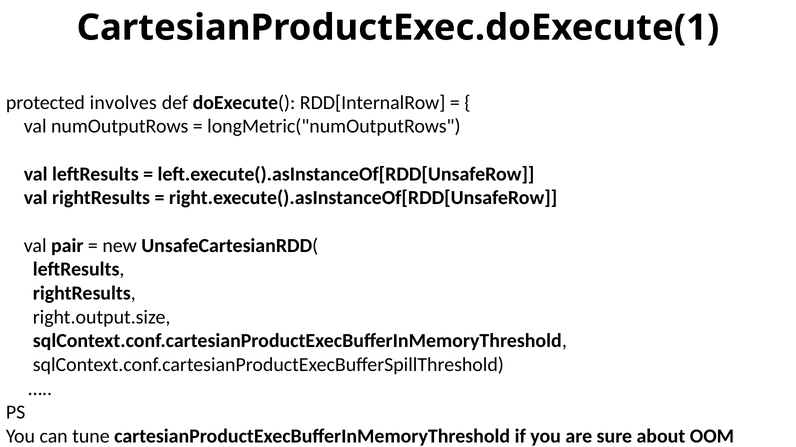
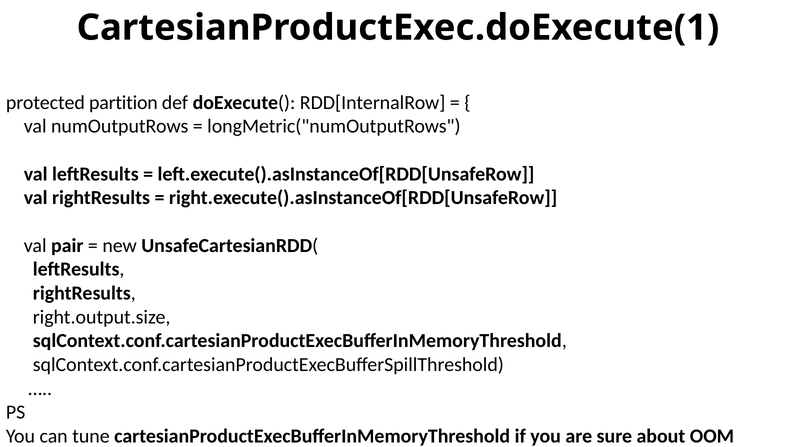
involves: involves -> partition
